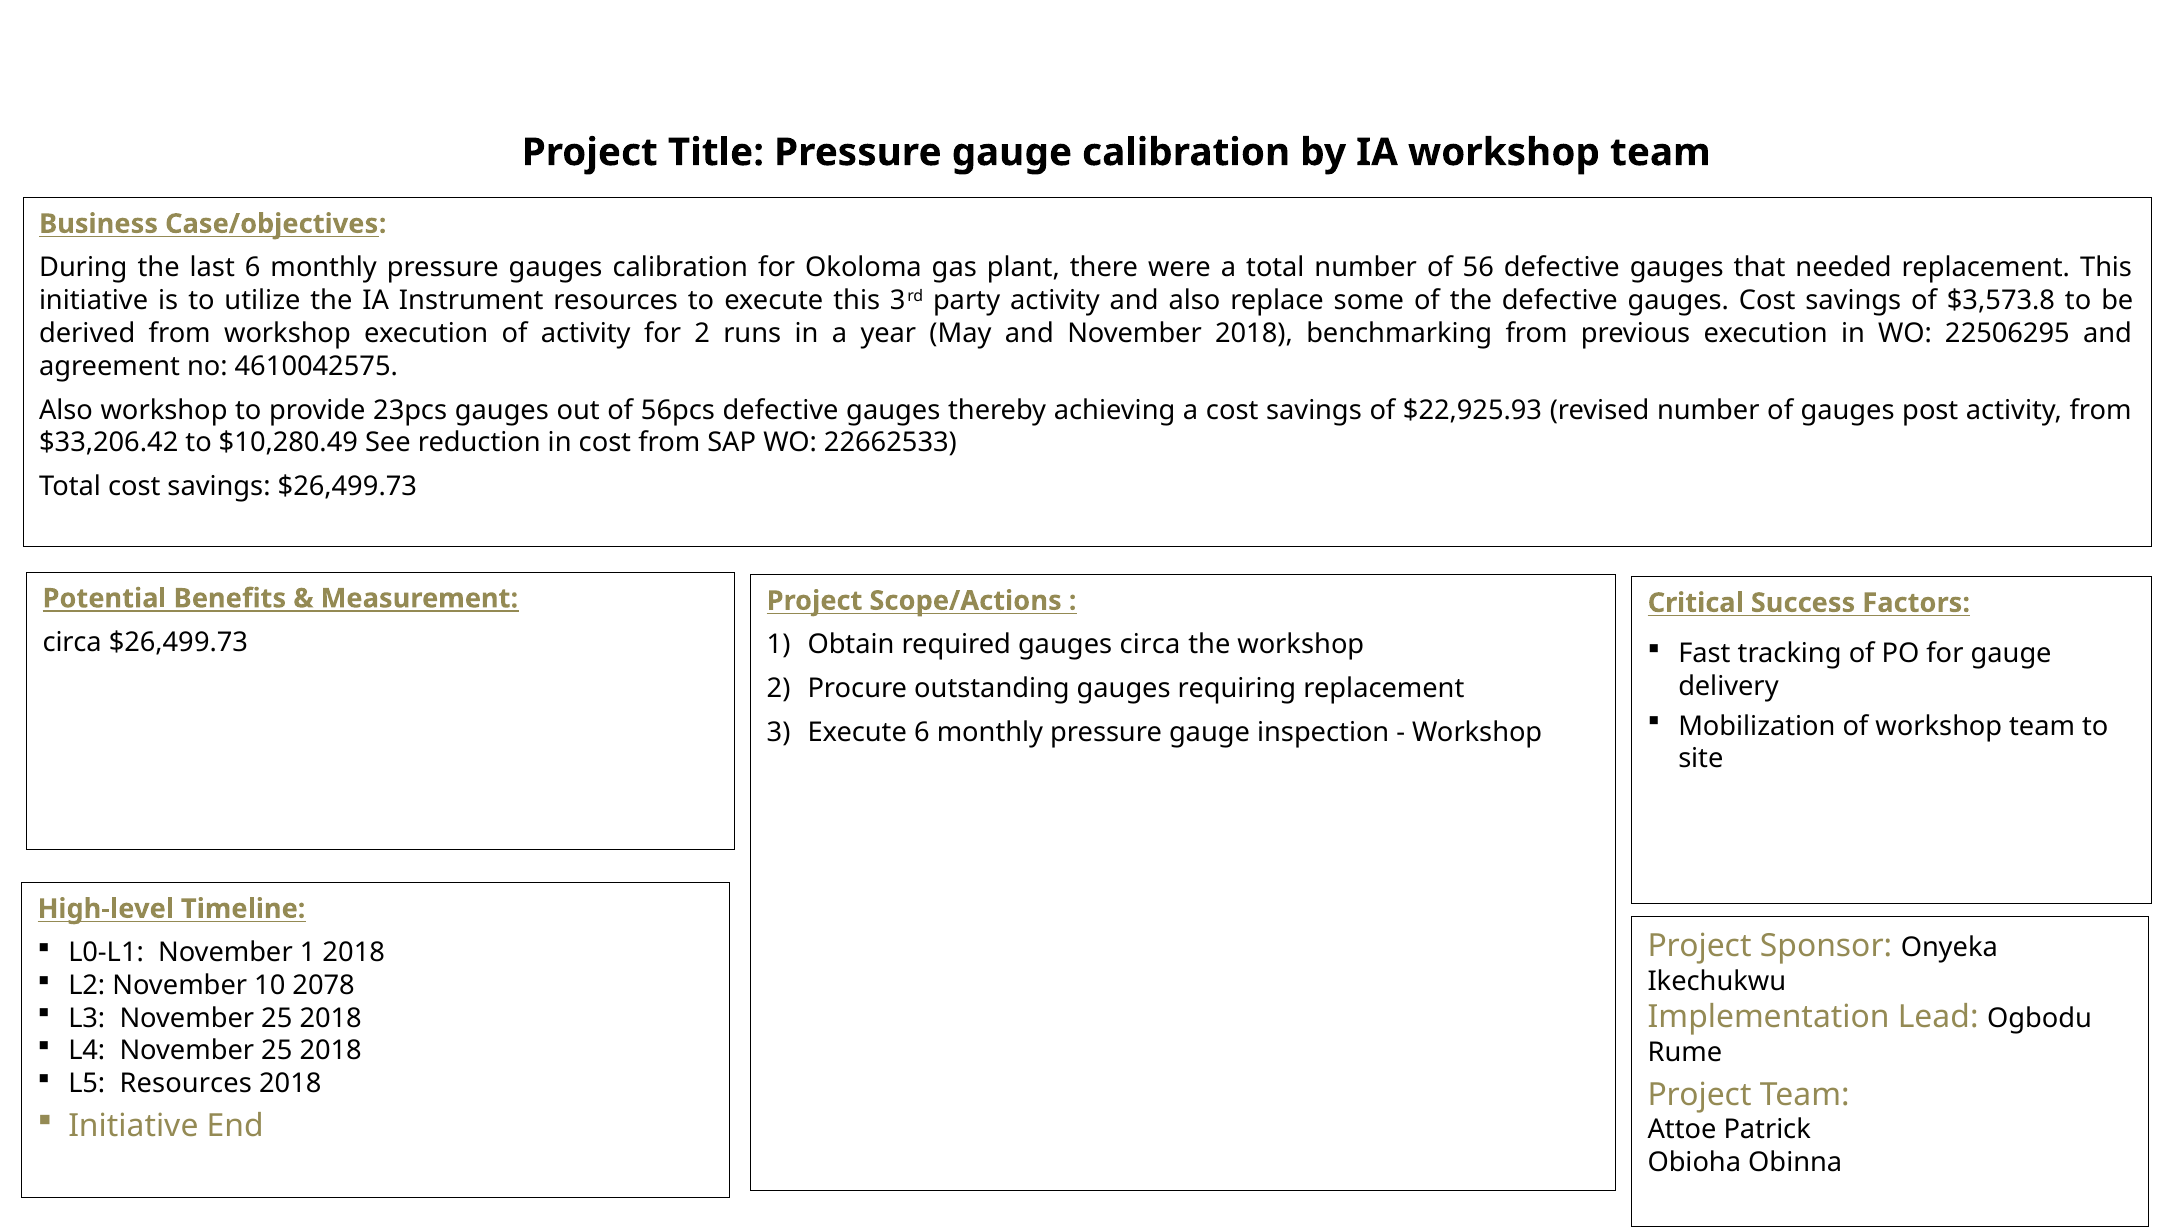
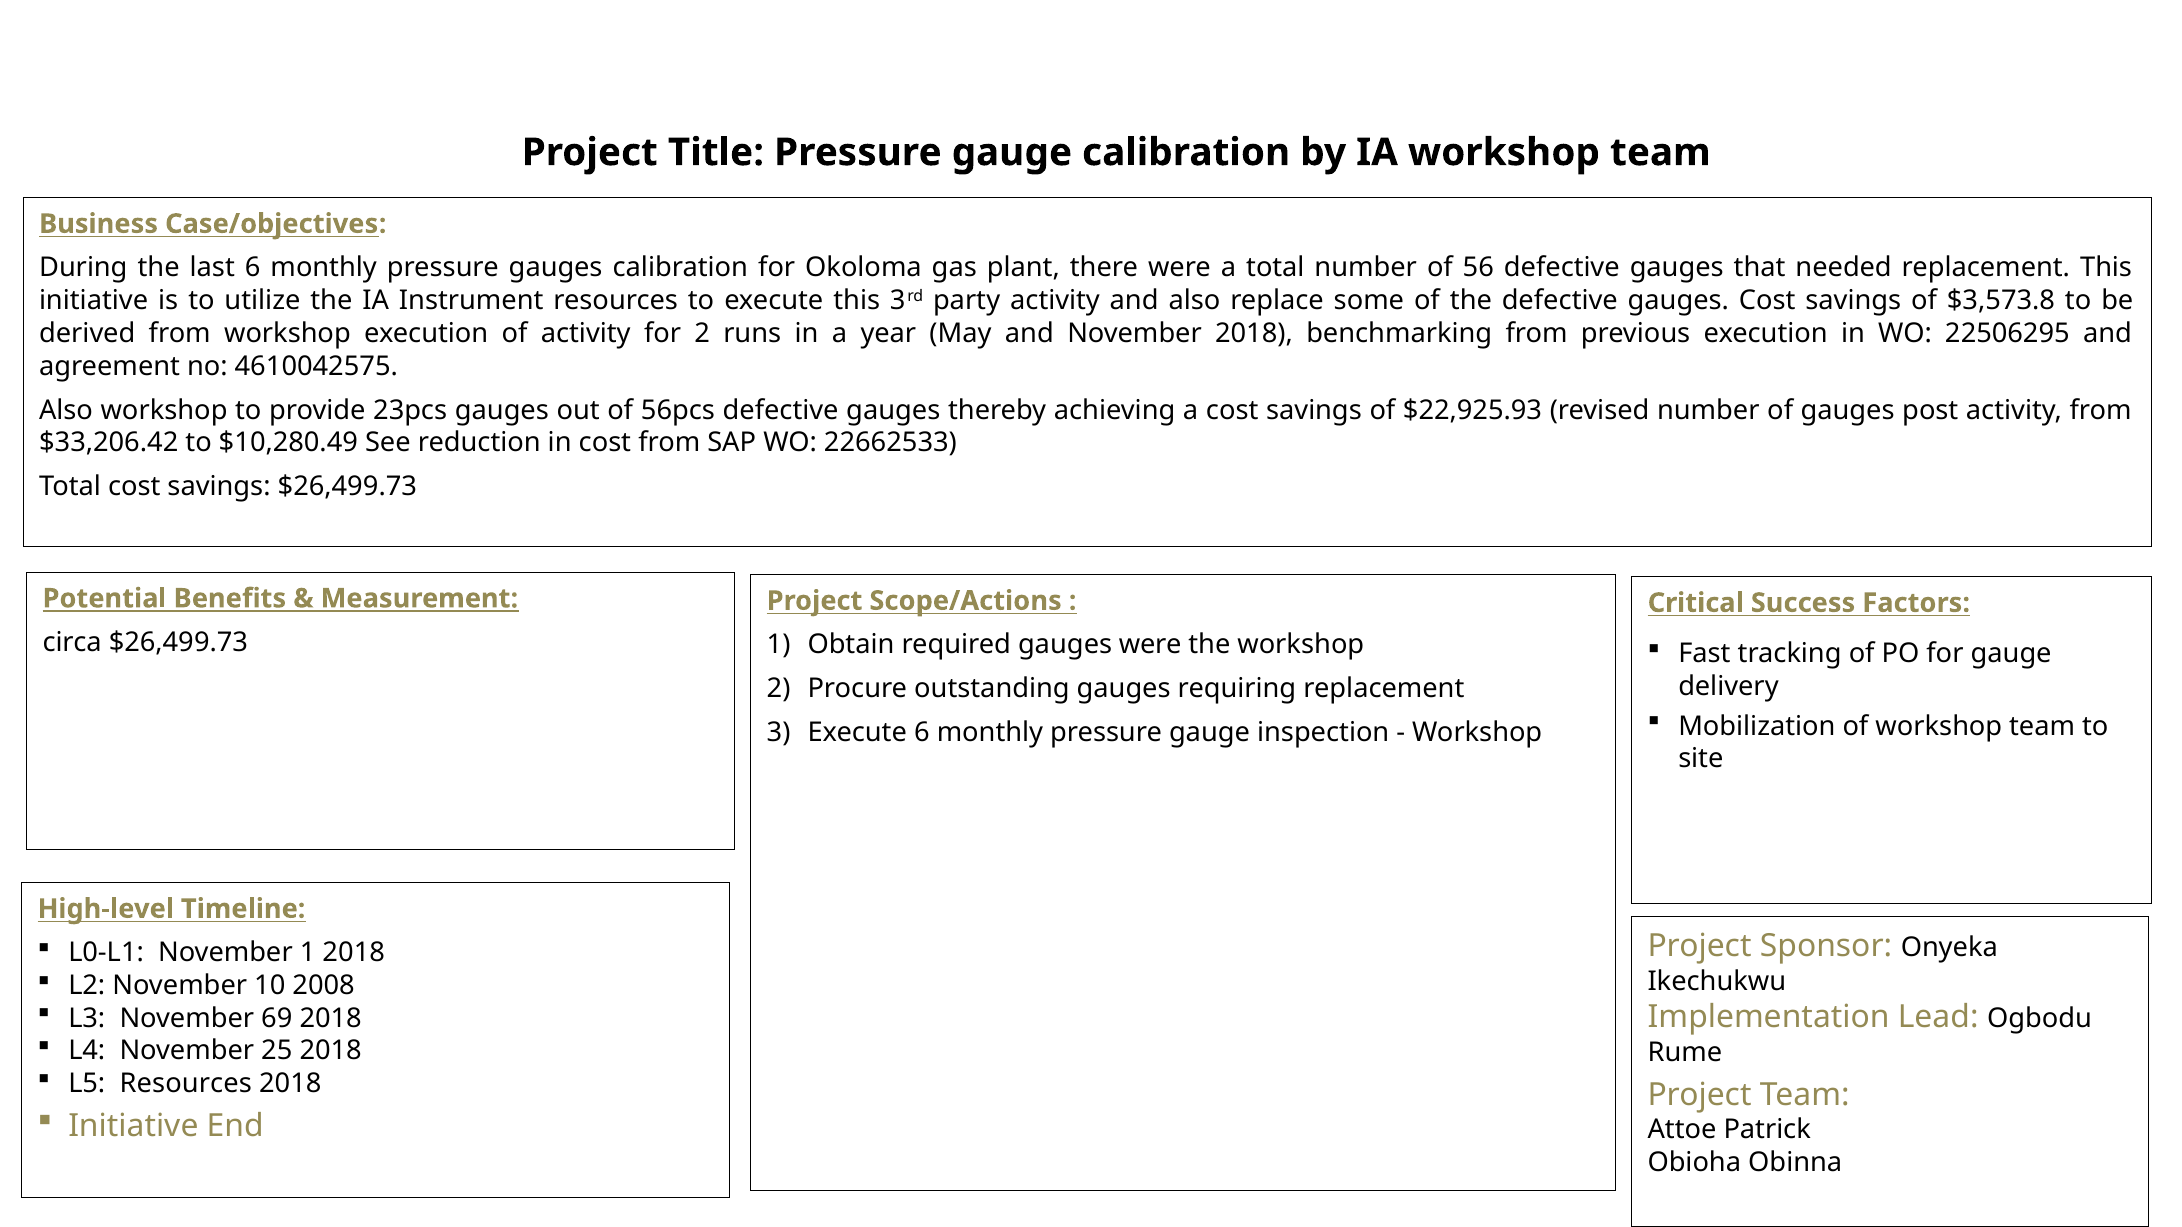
gauges circa: circa -> were
2078: 2078 -> 2008
L3 November 25: 25 -> 69
